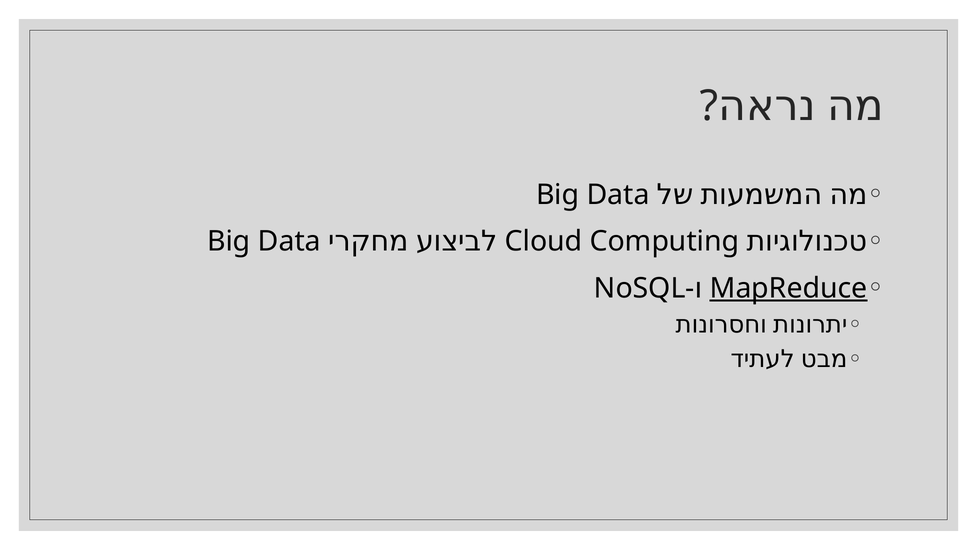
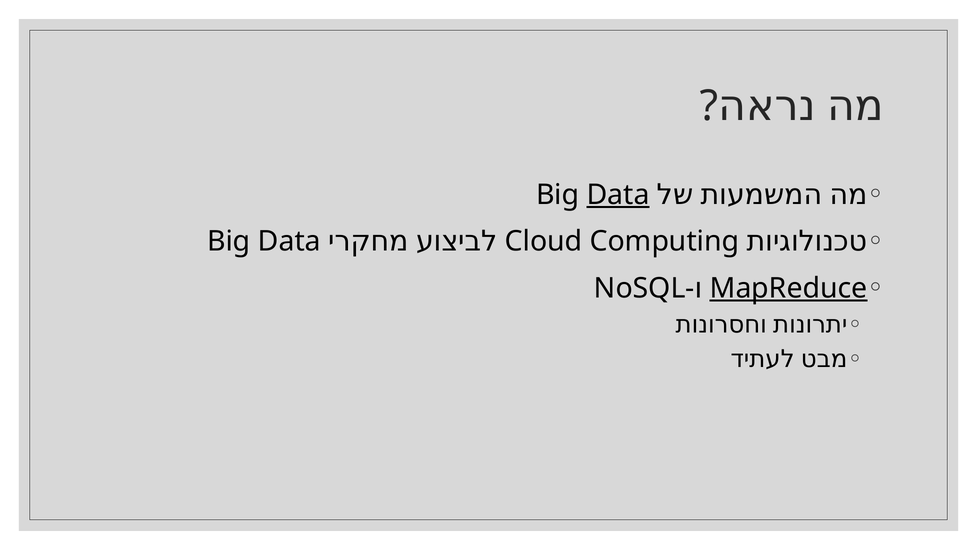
Data at (618, 195) underline: none -> present
